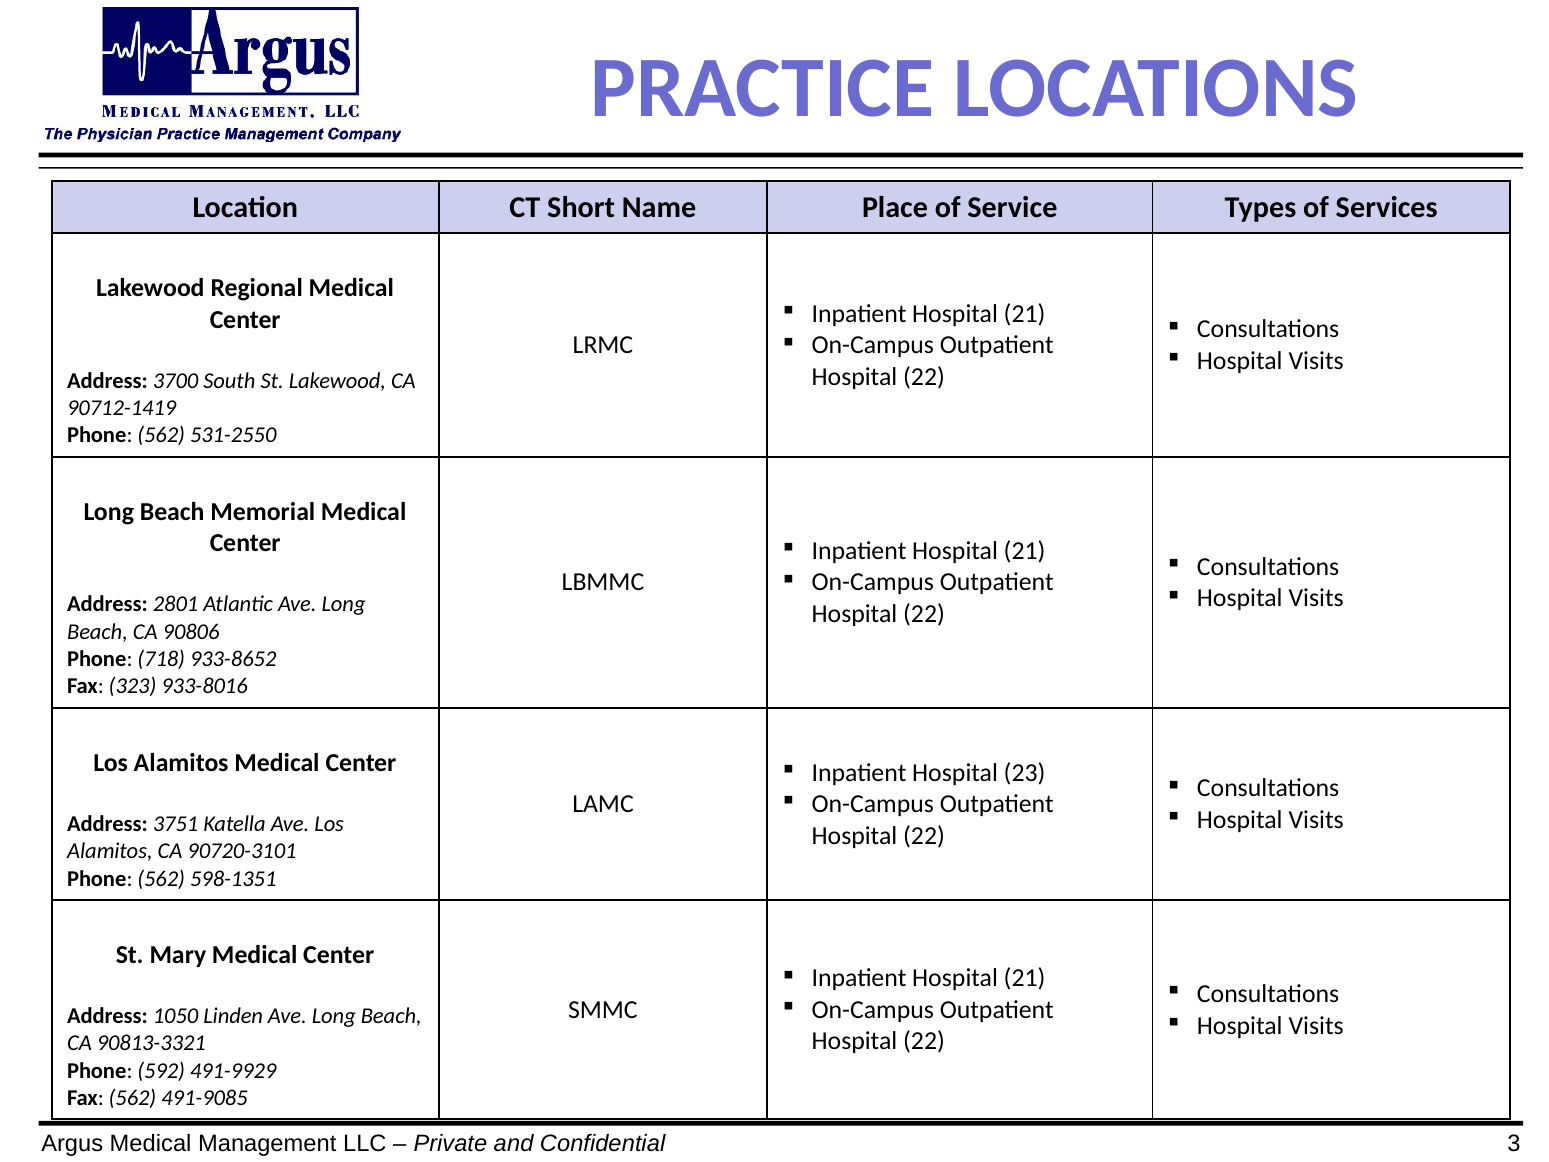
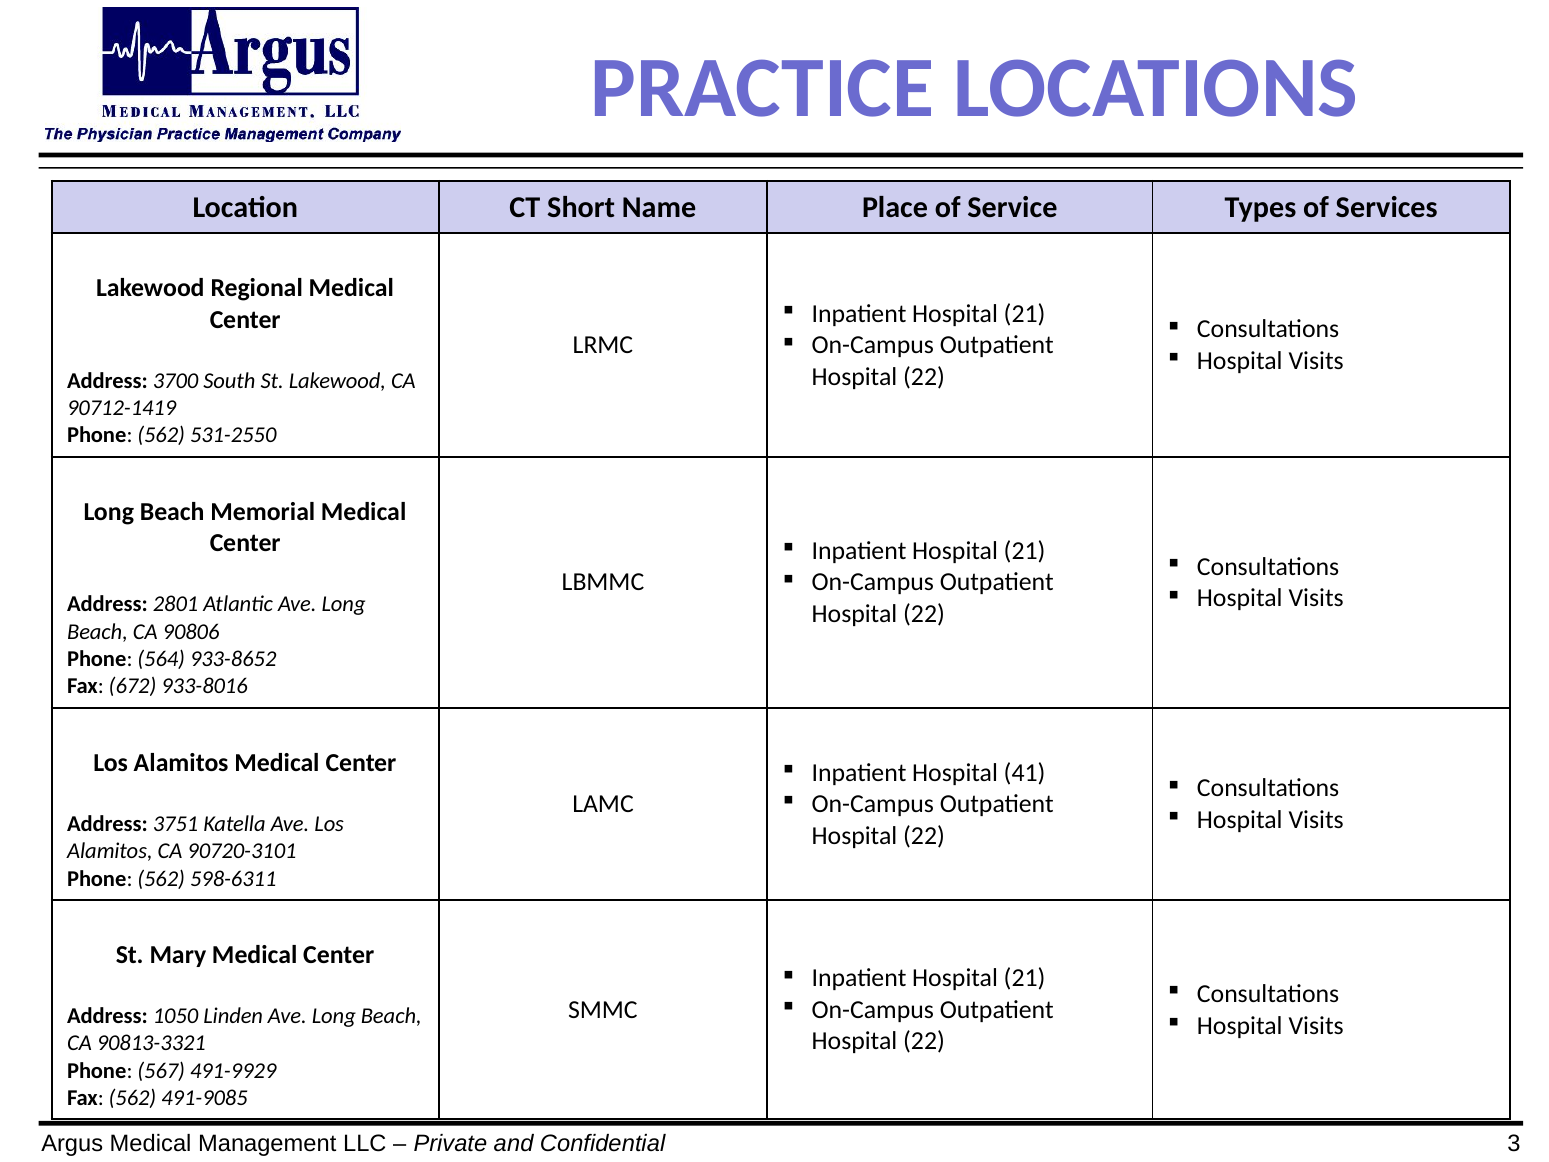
718: 718 -> 564
323: 323 -> 672
23: 23 -> 41
598-1351: 598-1351 -> 598-6311
592: 592 -> 567
